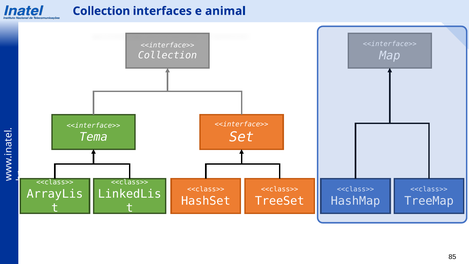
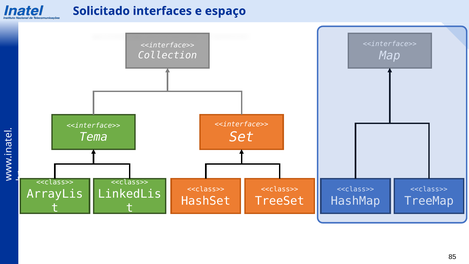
Collection at (101, 11): Collection -> Solicitado
animal: animal -> espaço
